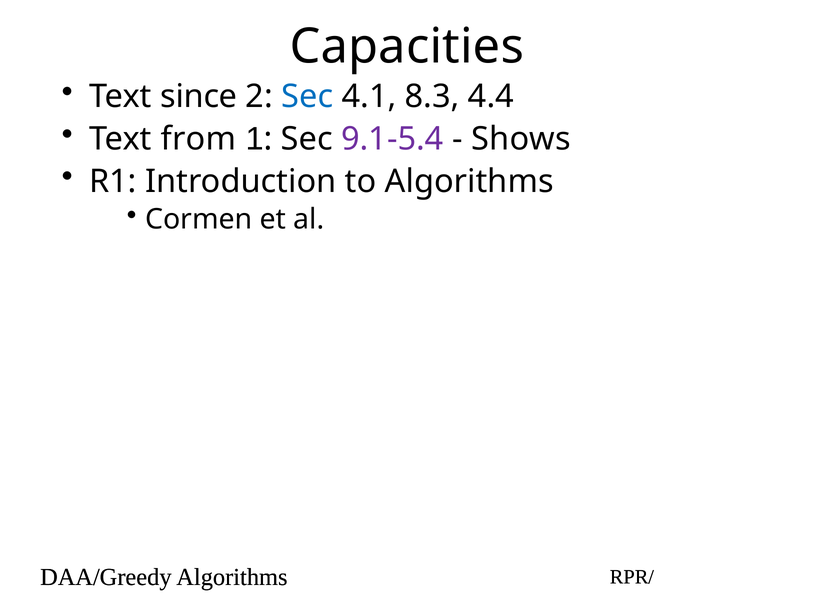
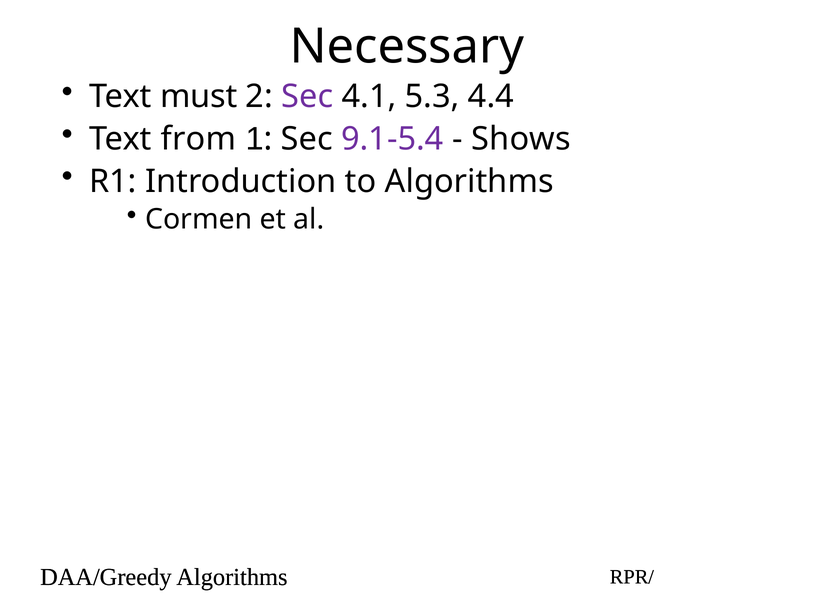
Capacities: Capacities -> Necessary
since: since -> must
Sec at (307, 97) colour: blue -> purple
8.3: 8.3 -> 5.3
